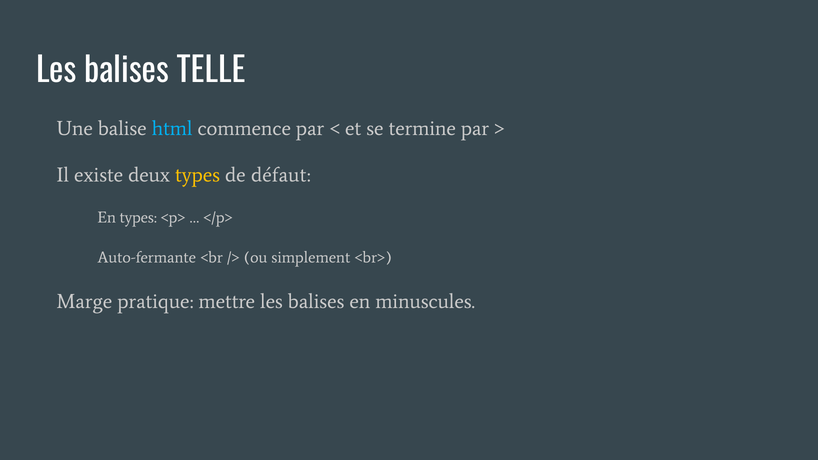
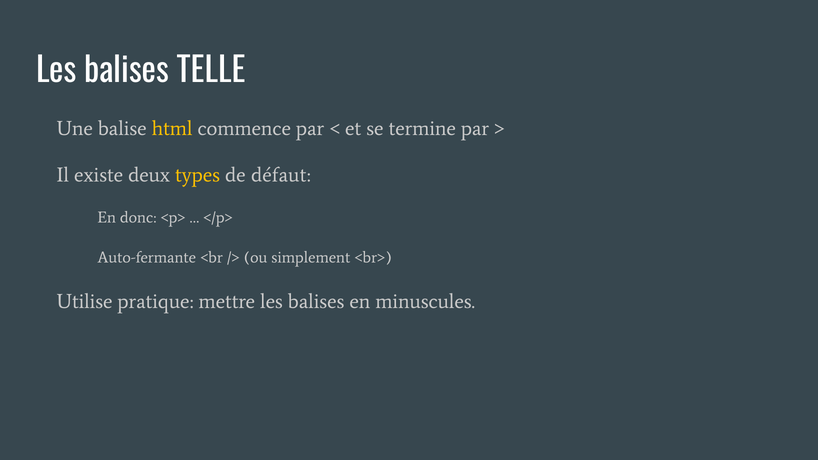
html colour: light blue -> yellow
En types: types -> donc
Marge: Marge -> Utilise
